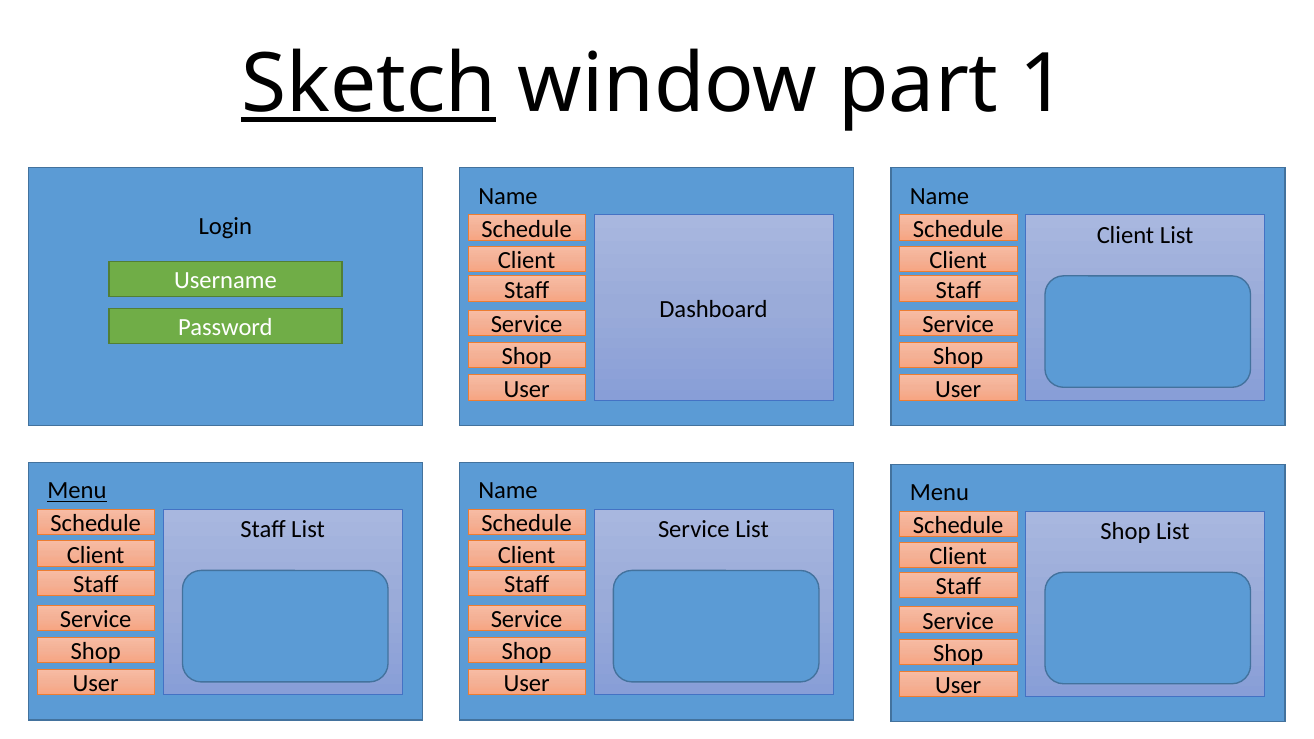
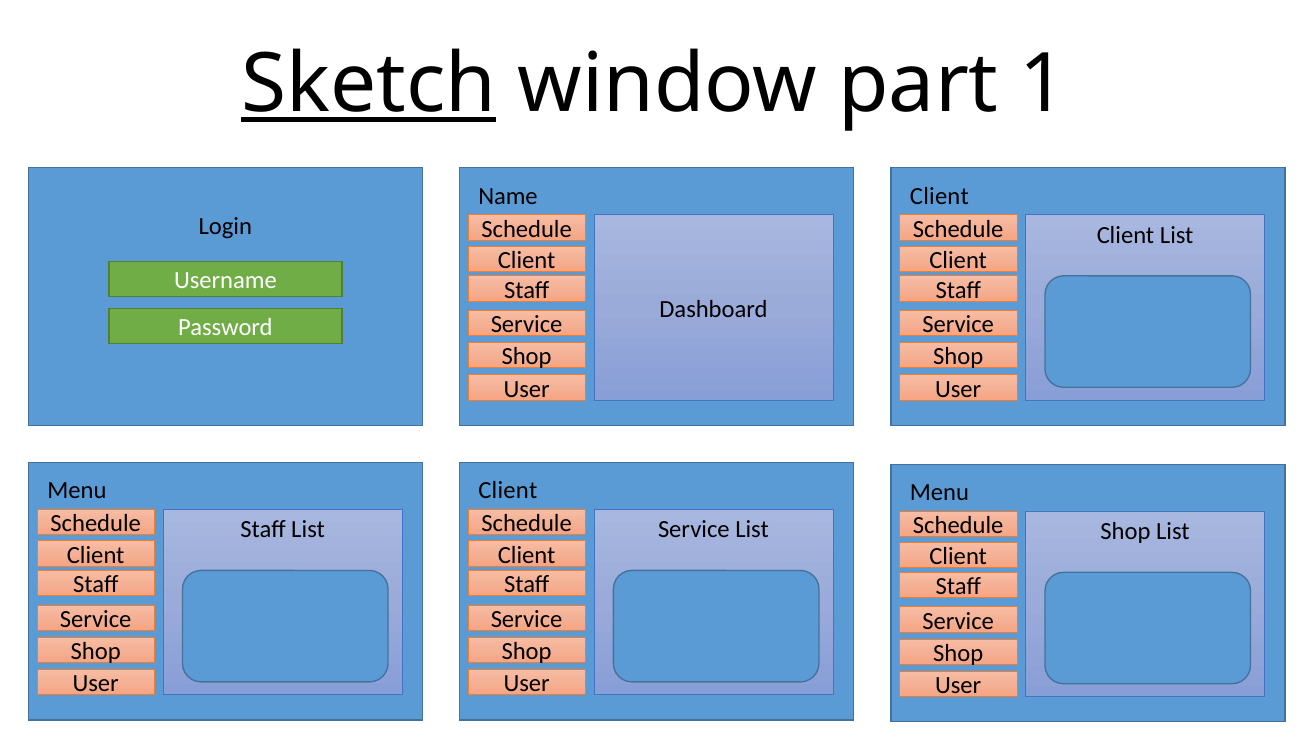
Name at (940, 196): Name -> Client
Menu at (77, 491) underline: present -> none
Name at (508, 491): Name -> Client
